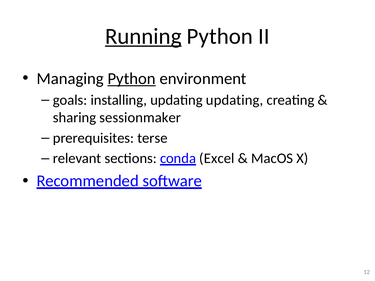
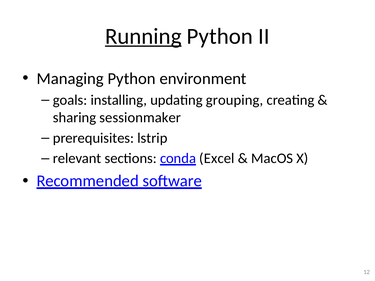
Python at (132, 79) underline: present -> none
updating updating: updating -> grouping
terse: terse -> lstrip
